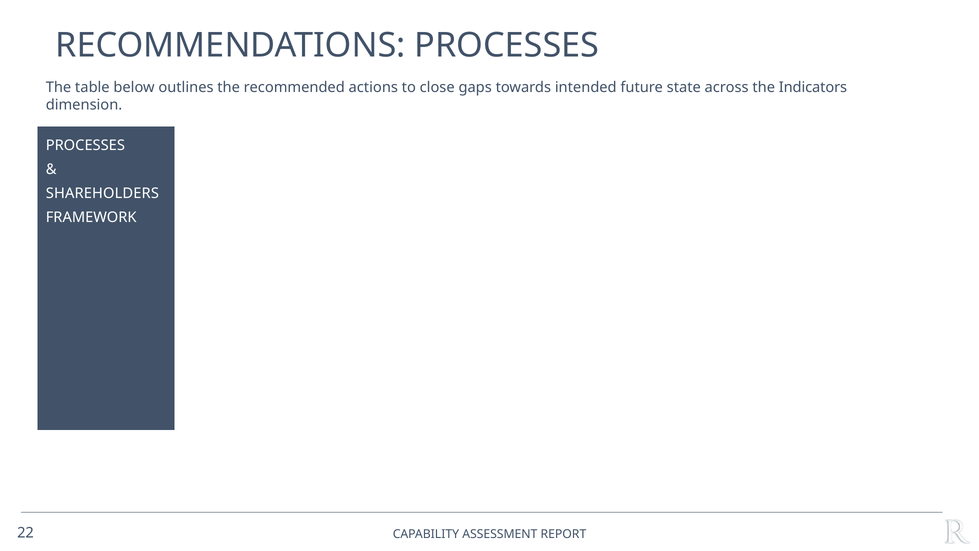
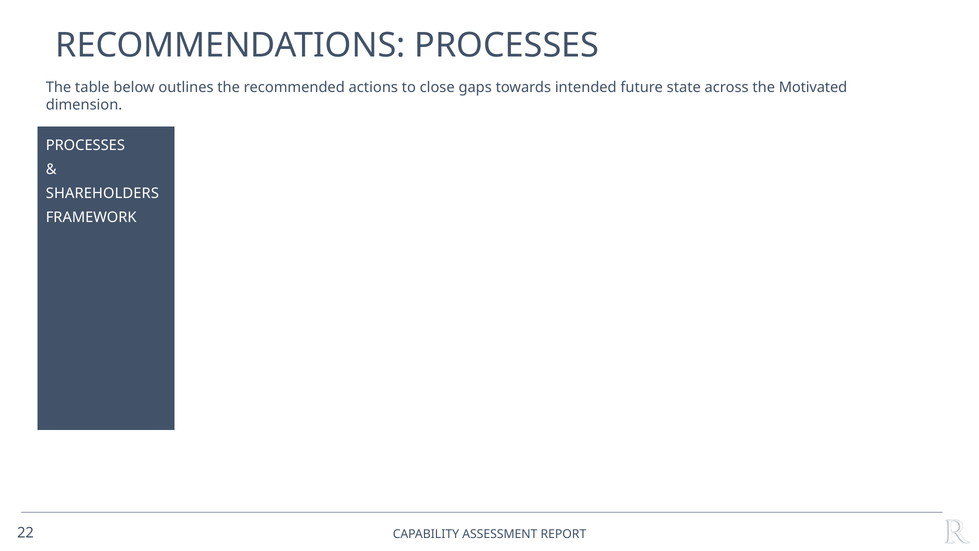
Indicators: Indicators -> Motivated
